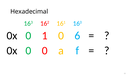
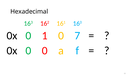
6: 6 -> 7
